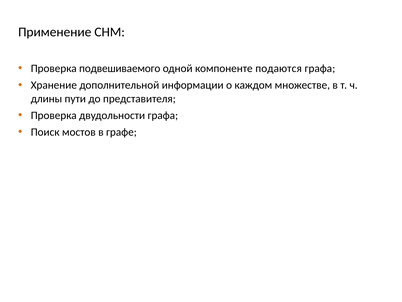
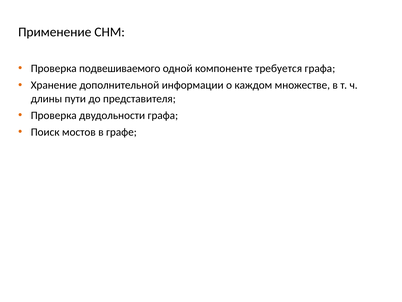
подаются: подаются -> требуется
